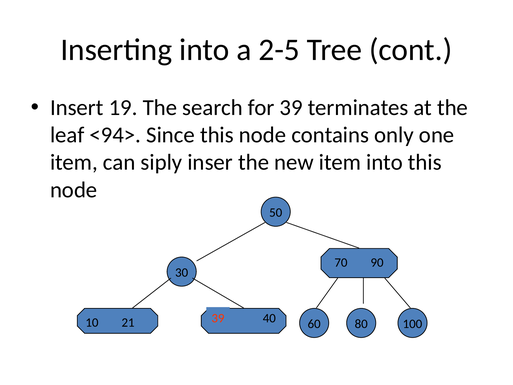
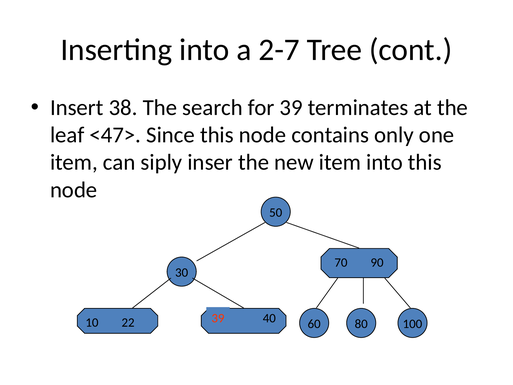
2-5: 2-5 -> 2-7
19: 19 -> 38
<94>: <94> -> <47>
21: 21 -> 22
